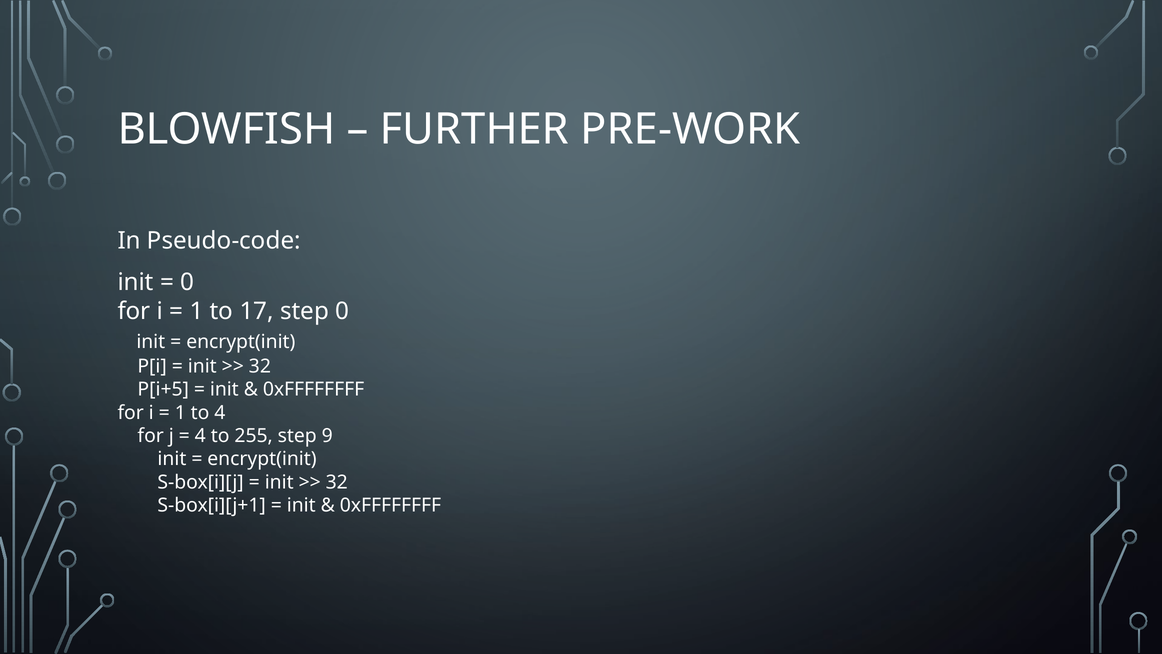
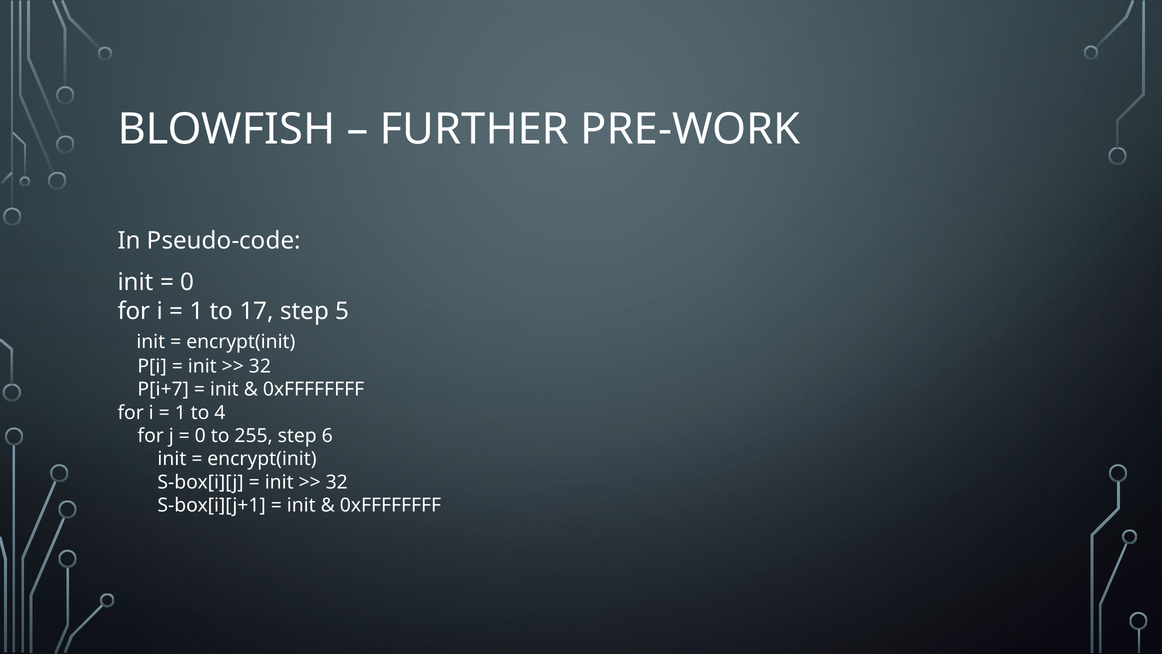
step 0: 0 -> 5
P[i+5: P[i+5 -> P[i+7
4 at (200, 436): 4 -> 0
9: 9 -> 6
